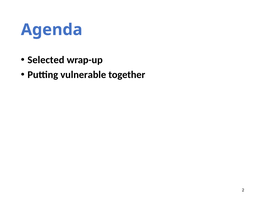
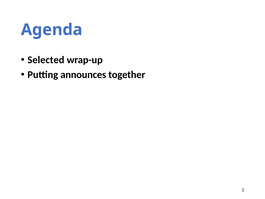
vulnerable: vulnerable -> announces
